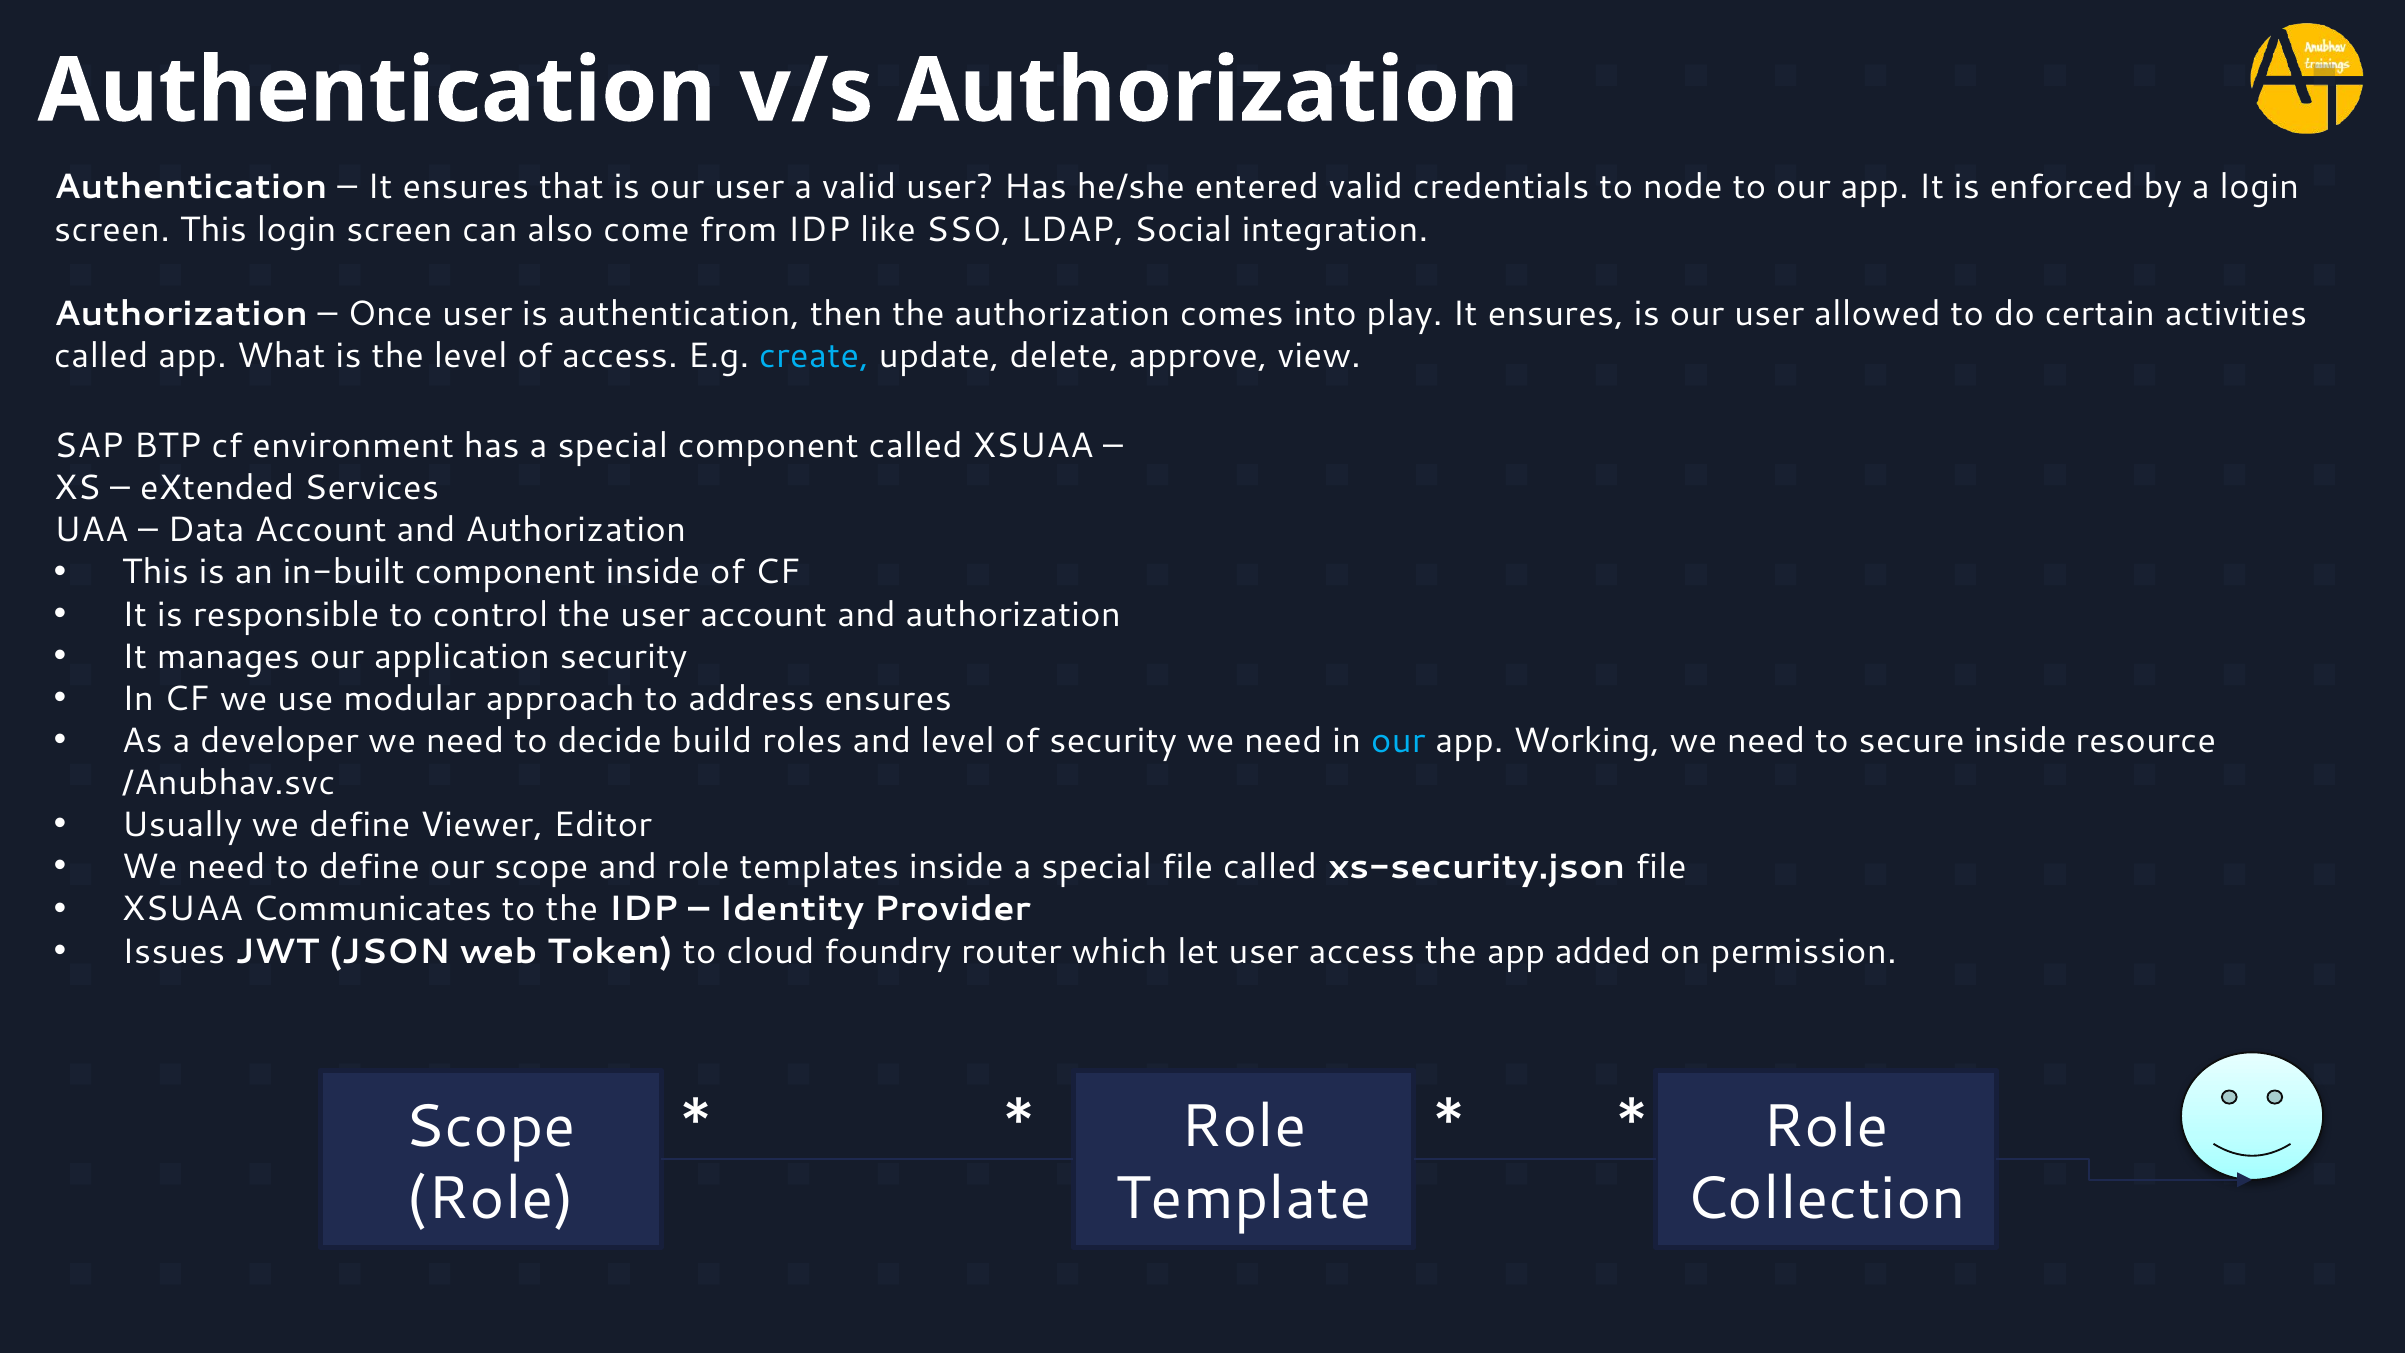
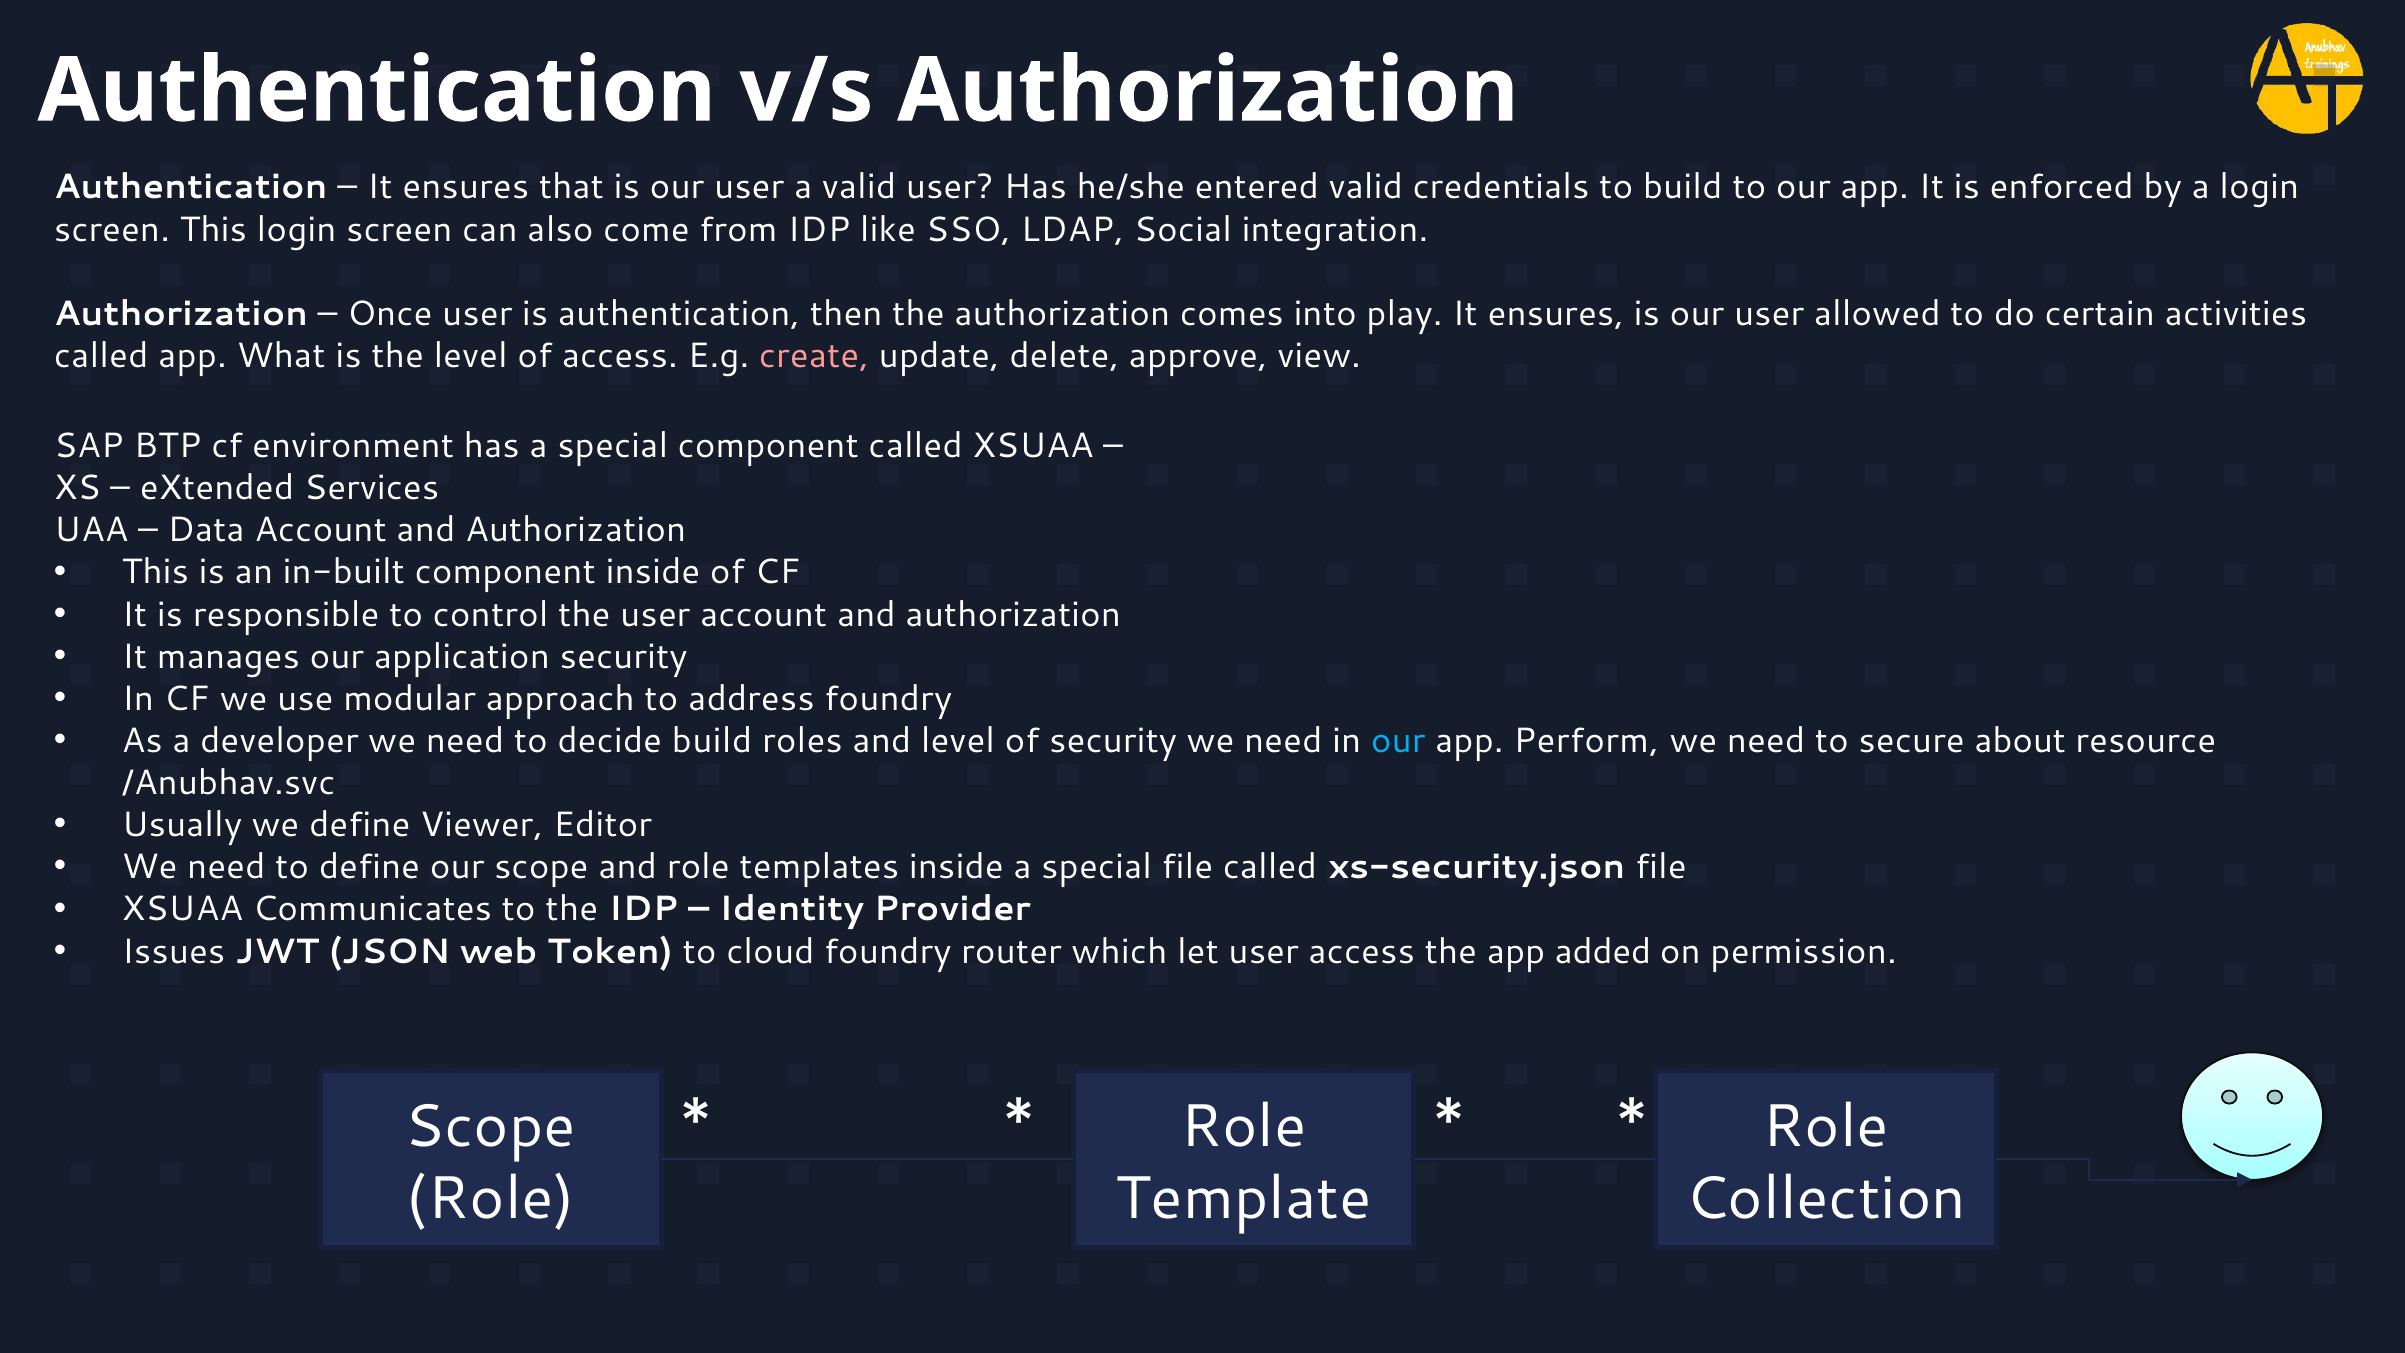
to node: node -> build
create colour: light blue -> pink
address ensures: ensures -> foundry
Working: Working -> Perform
secure inside: inside -> about
